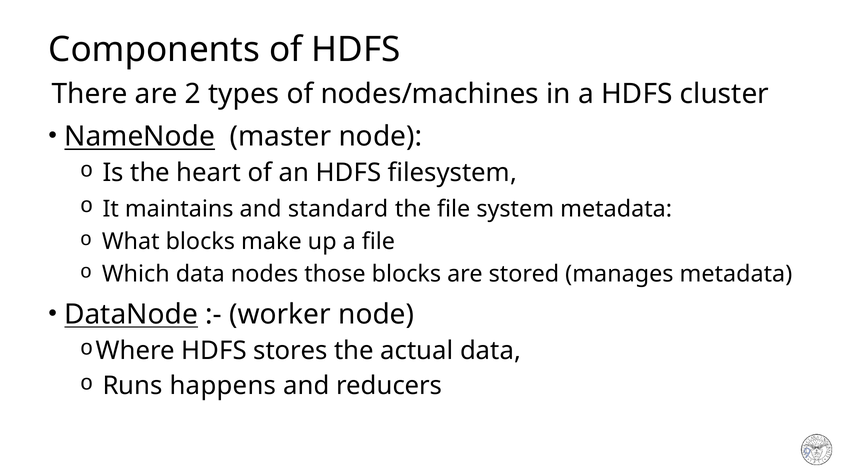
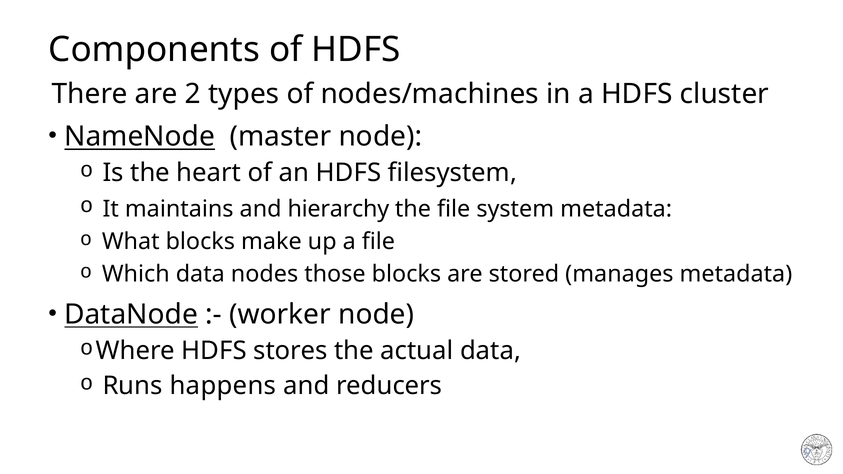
standard: standard -> hierarchy
